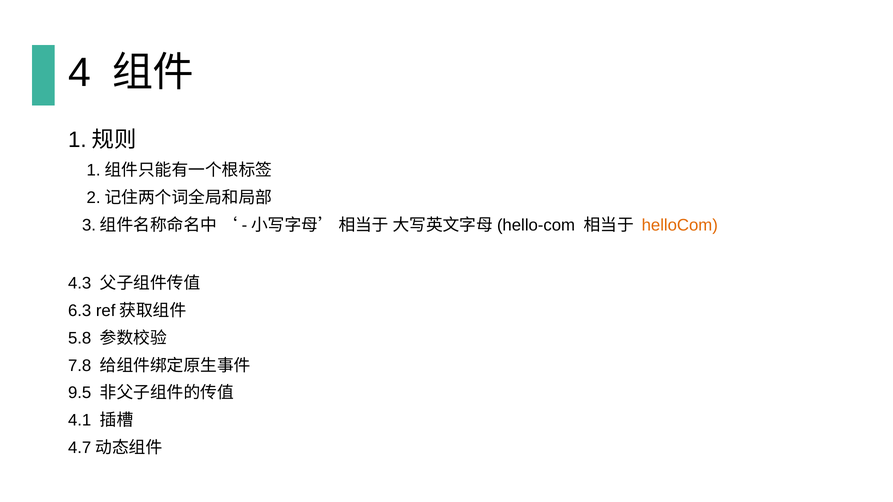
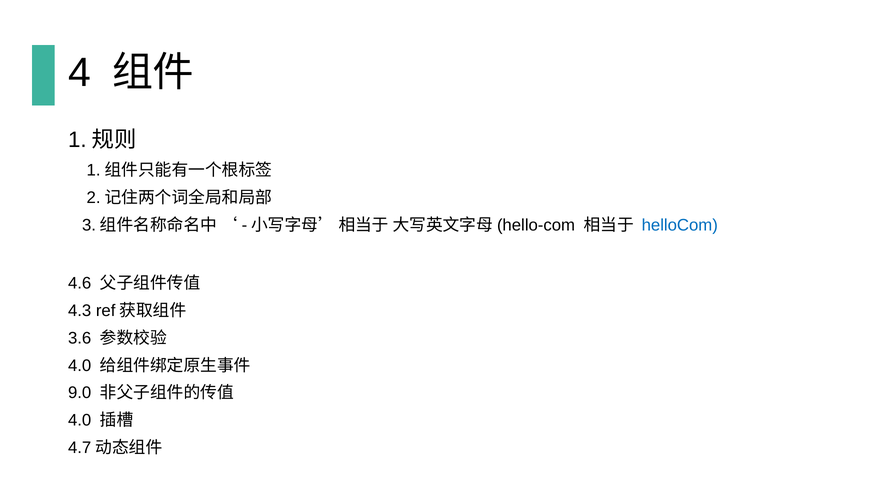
helloCom colour: orange -> blue
4.3: 4.3 -> 4.6
6.3: 6.3 -> 4.3
5.8: 5.8 -> 3.6
7.8 at (80, 366): 7.8 -> 4.0
9.5: 9.5 -> 9.0
4.1 at (80, 421): 4.1 -> 4.0
